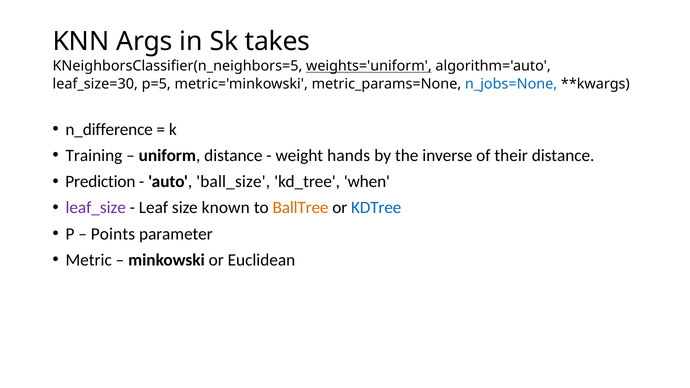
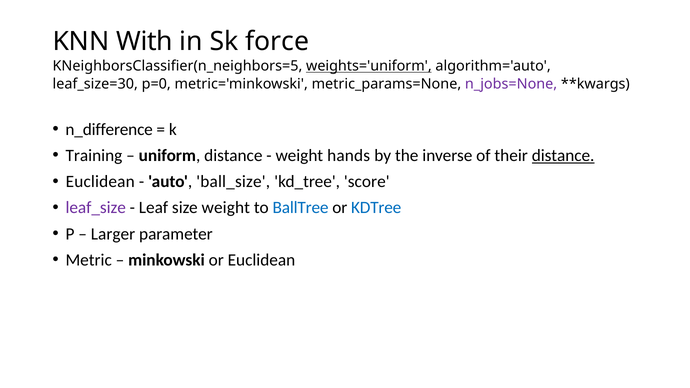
Args: Args -> With
takes: takes -> force
p=5: p=5 -> p=0
n_jobs=None colour: blue -> purple
distance at (563, 156) underline: none -> present
Prediction at (100, 182): Prediction -> Euclidean
when: when -> score
size known: known -> weight
BallTree colour: orange -> blue
Points: Points -> Larger
